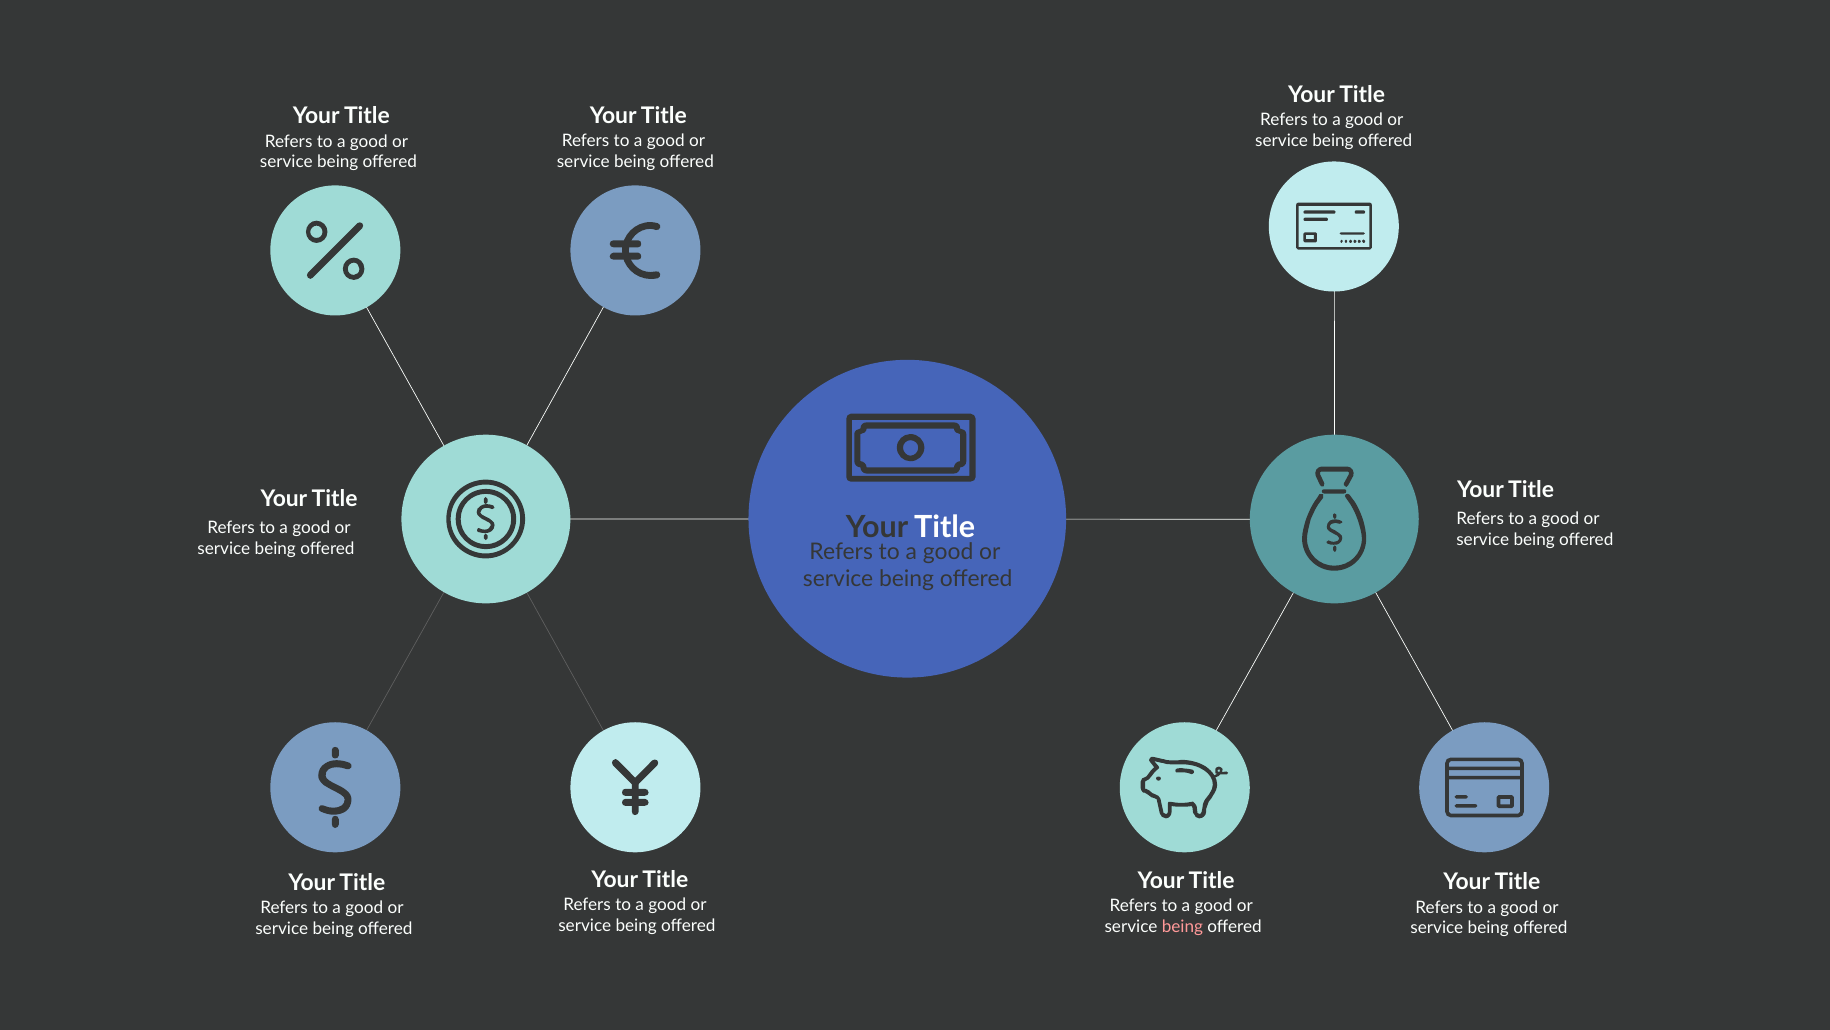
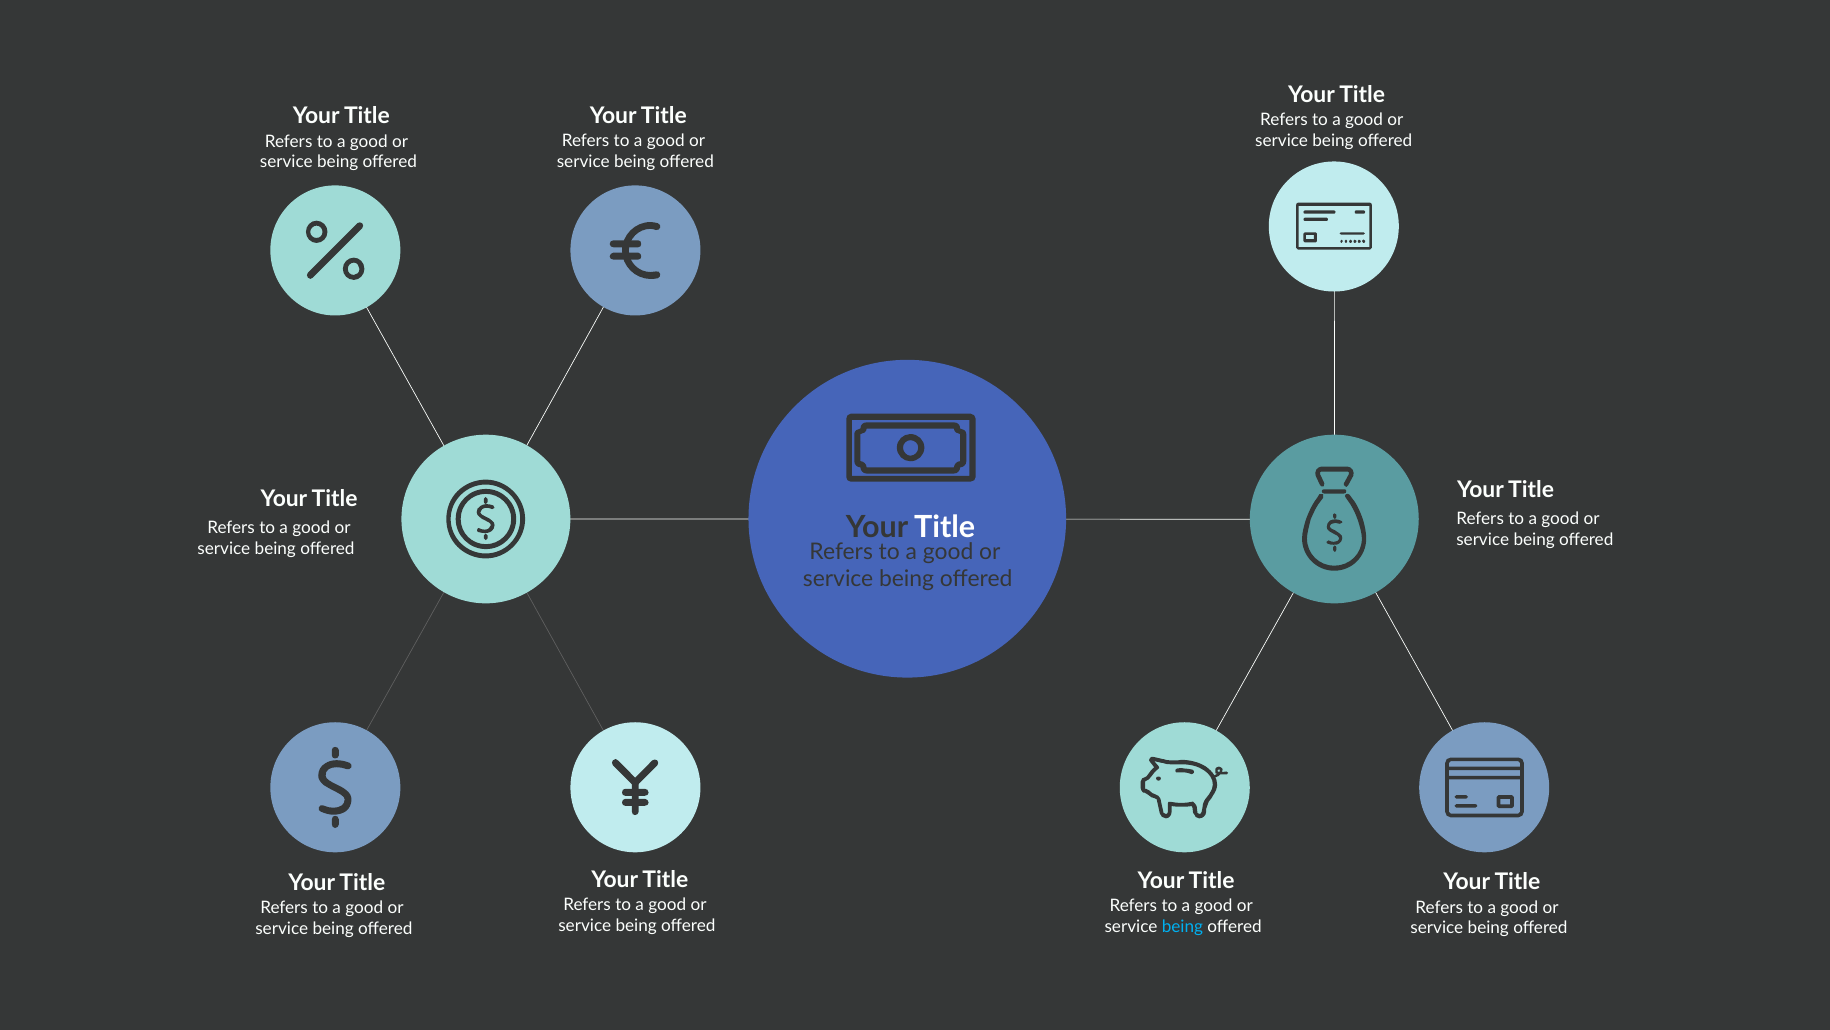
being at (1182, 926) colour: pink -> light blue
